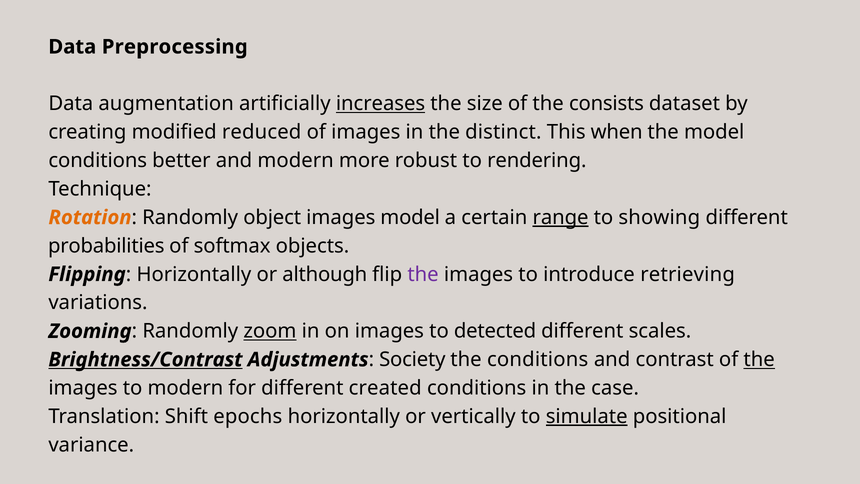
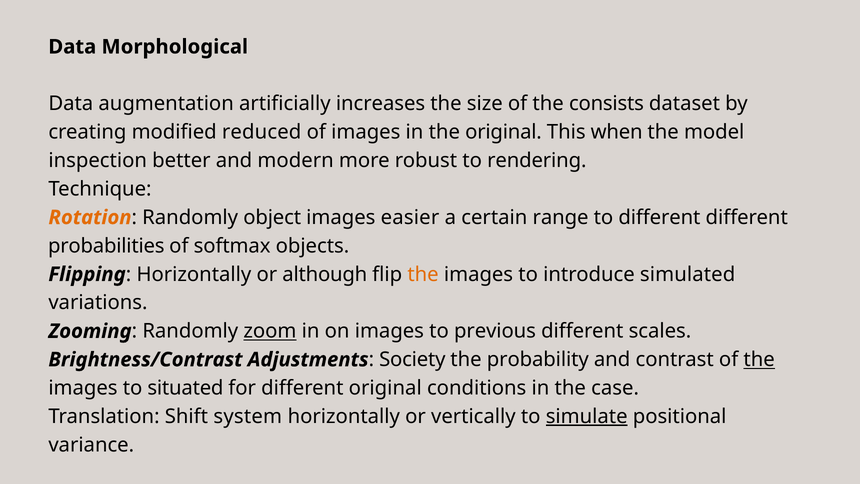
Preprocessing: Preprocessing -> Morphological
increases underline: present -> none
the distinct: distinct -> original
conditions at (98, 160): conditions -> inspection
images model: model -> easier
range underline: present -> none
to showing: showing -> different
the at (423, 274) colour: purple -> orange
retrieving: retrieving -> simulated
detected: detected -> previous
Brightness/Contrast underline: present -> none
the conditions: conditions -> probability
to modern: modern -> situated
different created: created -> original
epochs: epochs -> system
